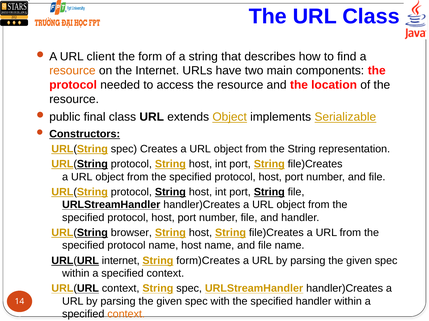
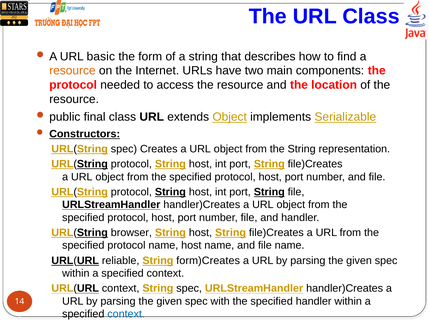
client: client -> basic
URL(URL internet: internet -> reliable
context at (126, 315) colour: orange -> blue
